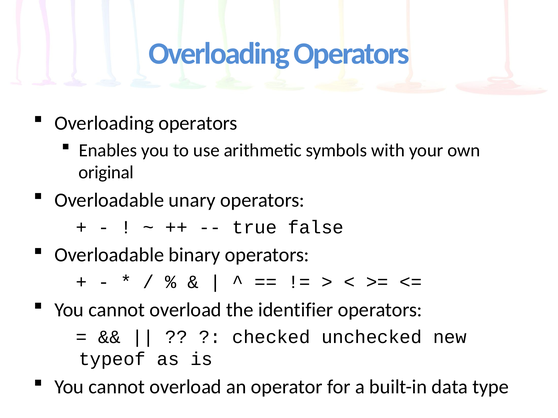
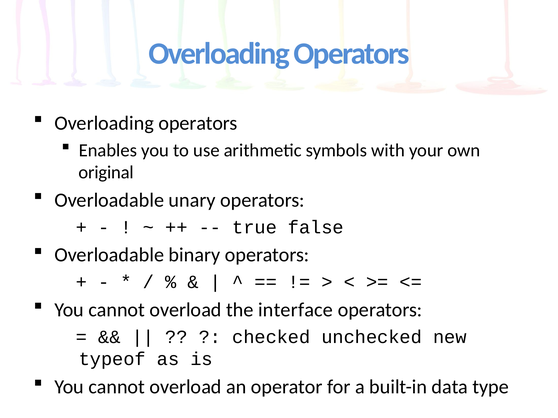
identifier: identifier -> interface
